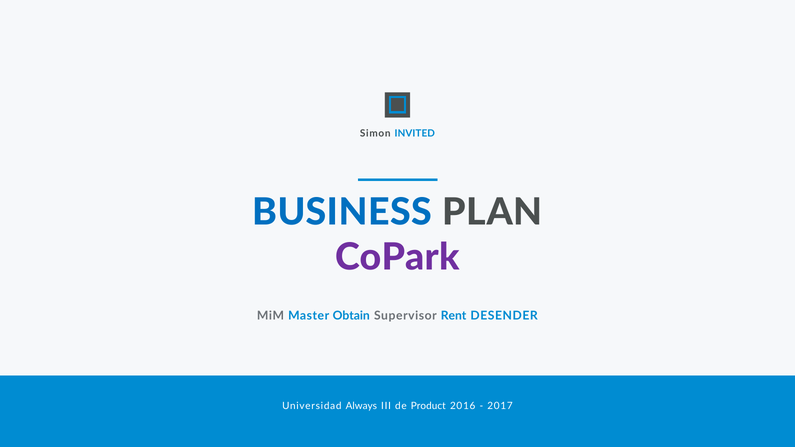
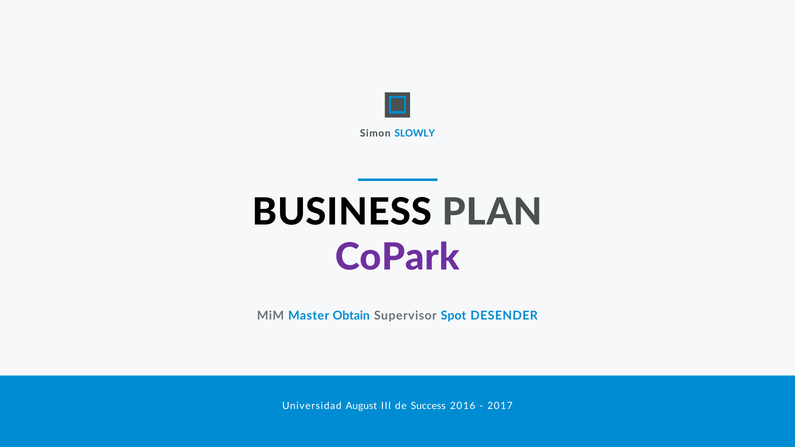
INVITED: INVITED -> SLOWLY
BUSINESS colour: blue -> black
Rent: Rent -> Spot
Always: Always -> August
Product: Product -> Success
